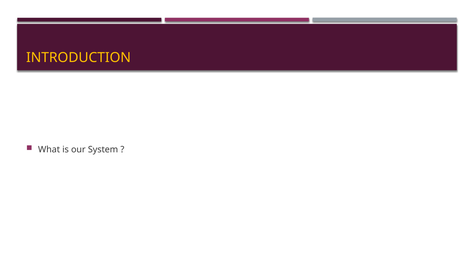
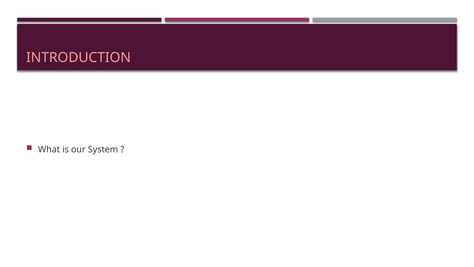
INTRODUCTION colour: yellow -> pink
